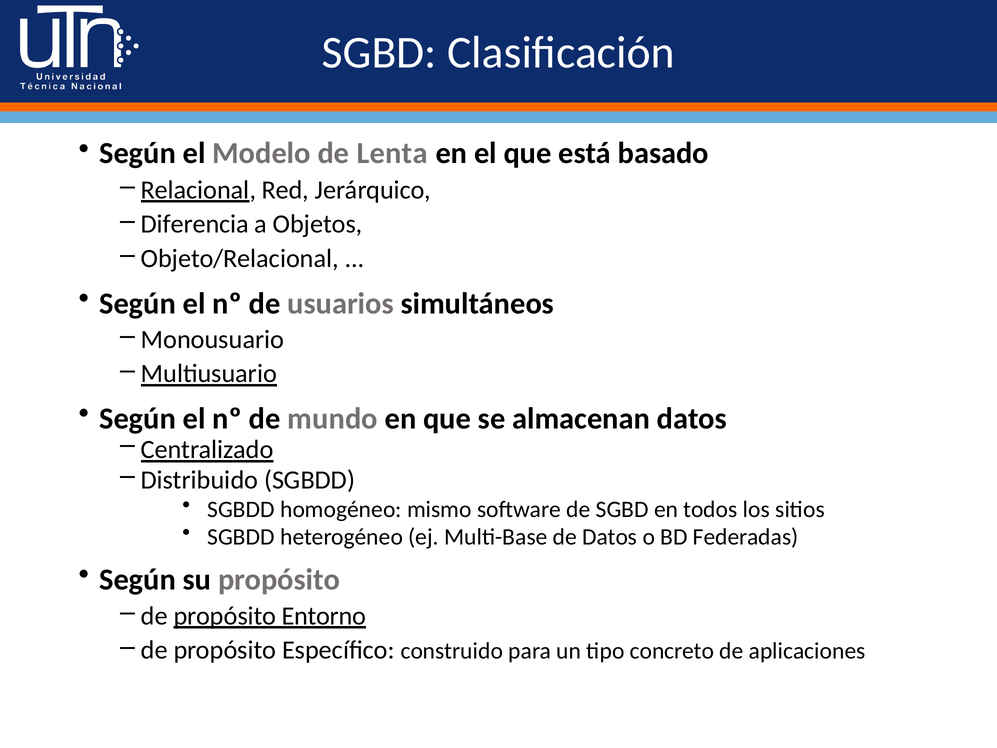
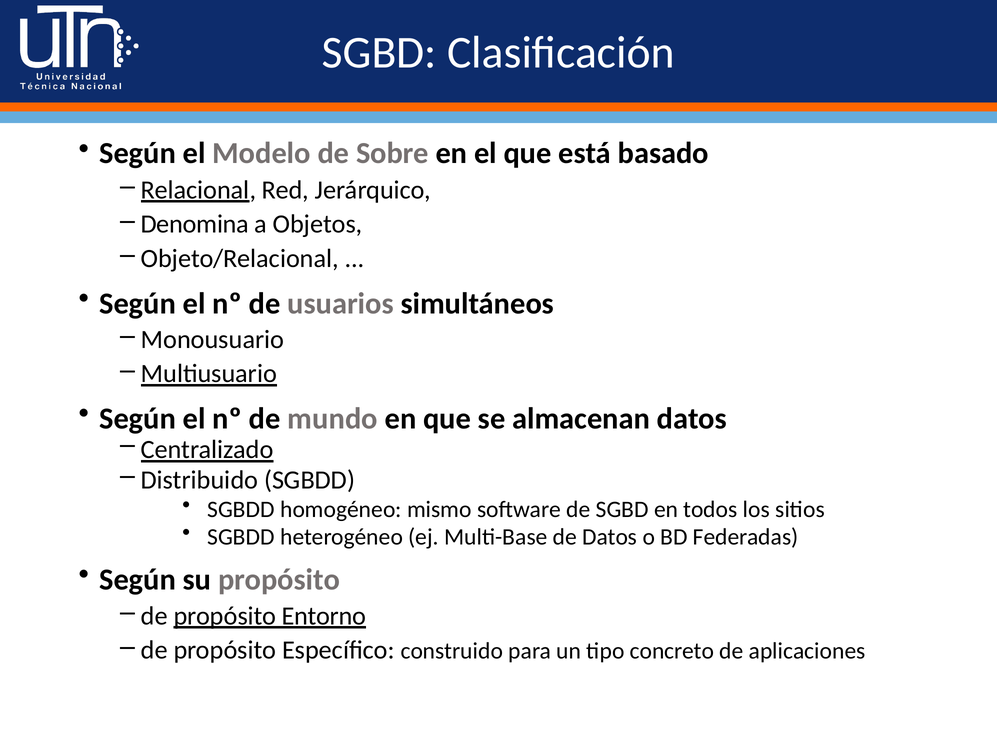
Lenta: Lenta -> Sobre
Diferencia: Diferencia -> Denomina
